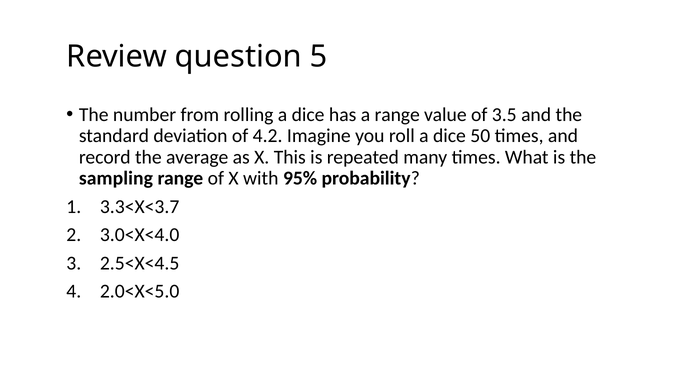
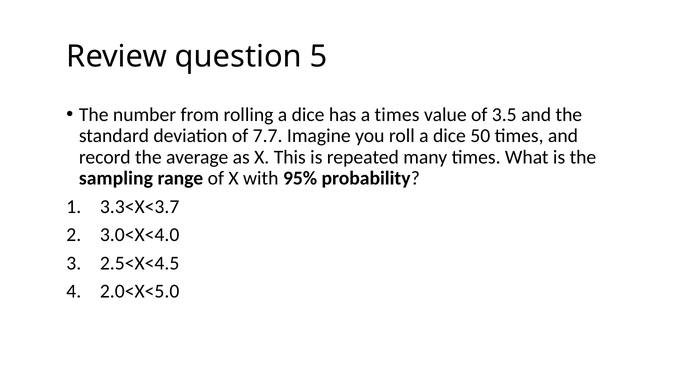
a range: range -> times
4.2: 4.2 -> 7.7
